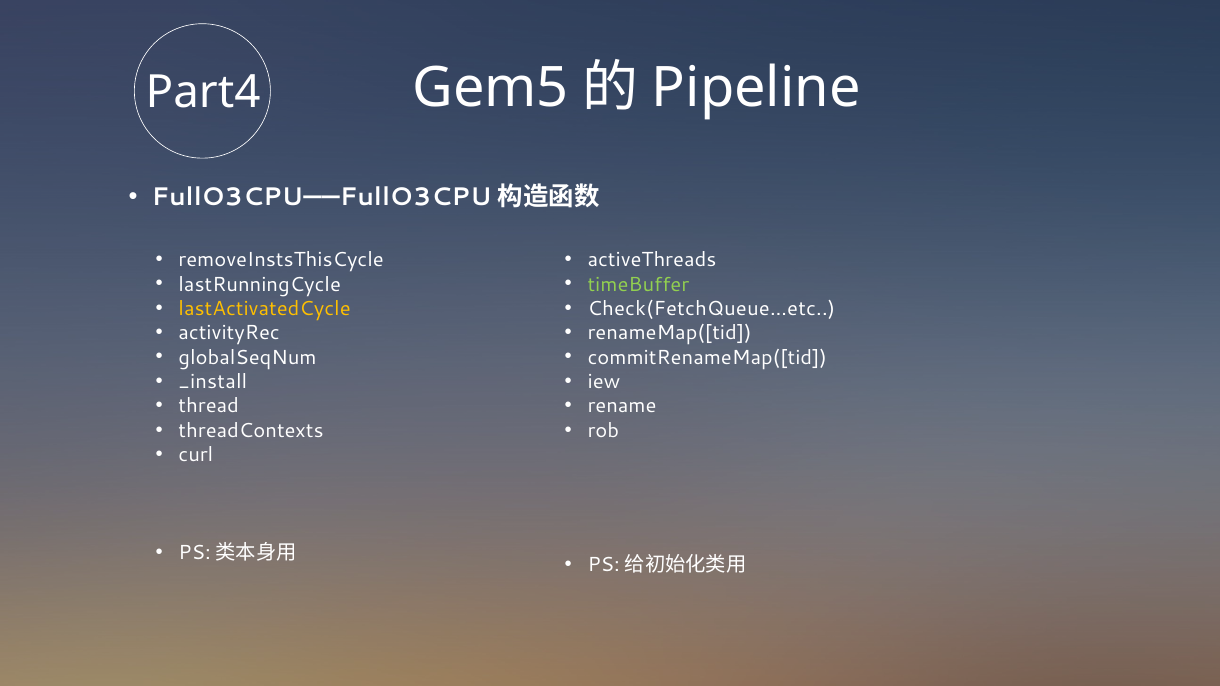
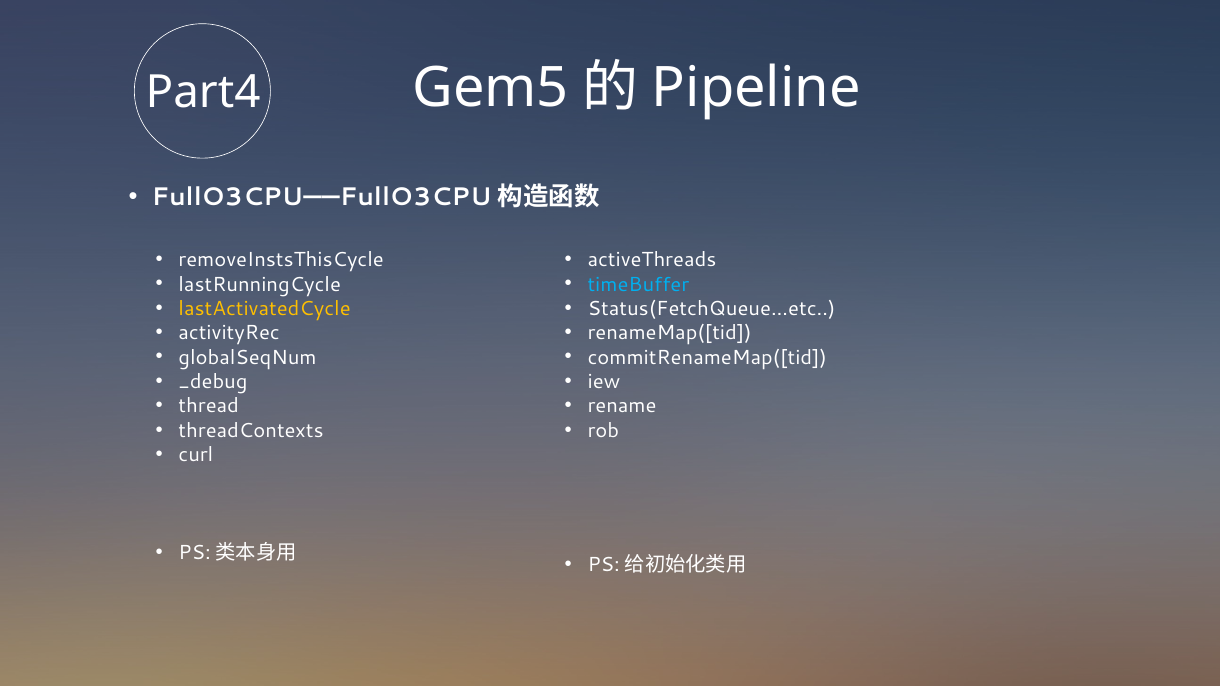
timeBuffer colour: light green -> light blue
Check(FetchQueue…etc: Check(FetchQueue…etc -> Status(FetchQueue…etc
_install: _install -> _debug
